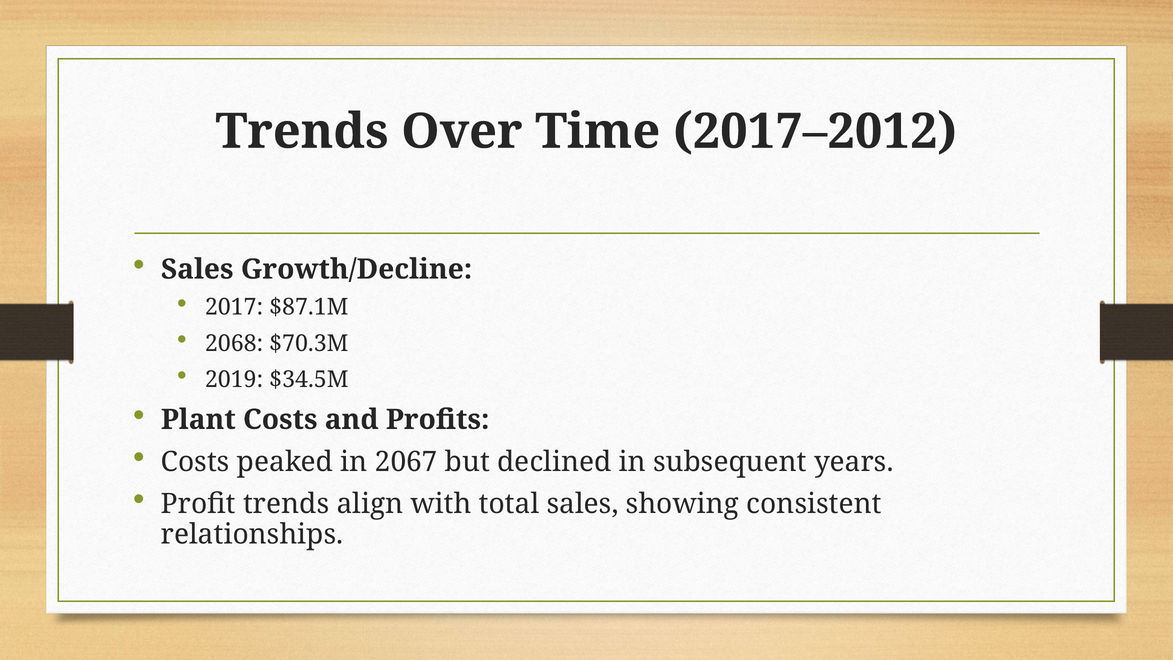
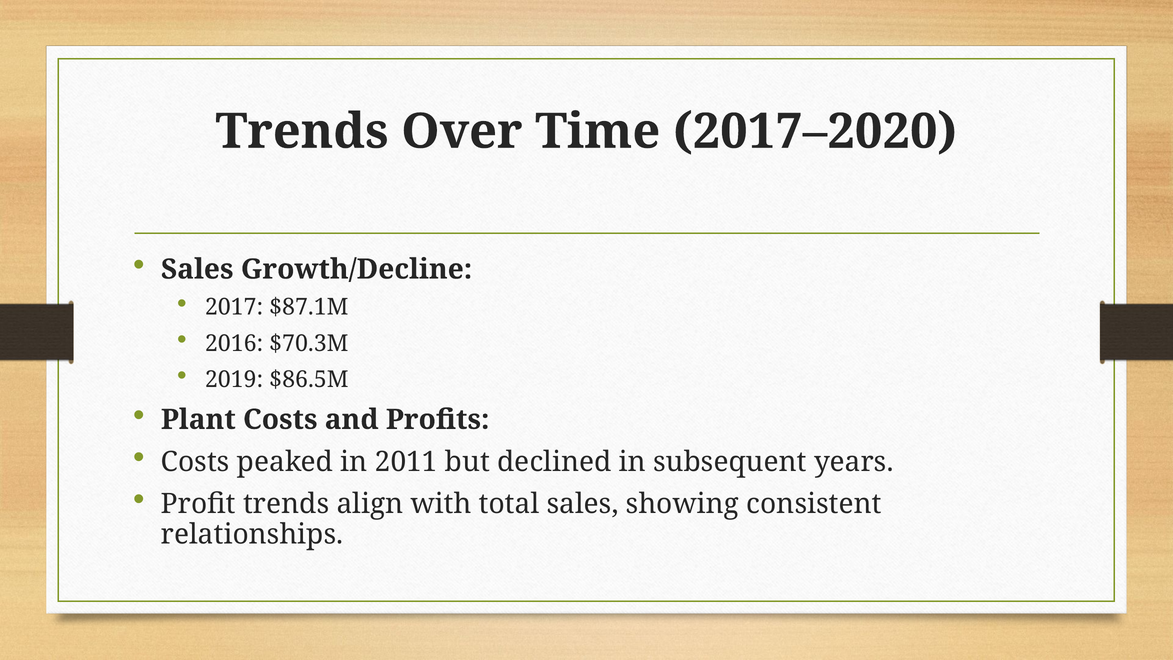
2017–2012: 2017–2012 -> 2017–2020
2068: 2068 -> 2016
$34.5M: $34.5M -> $86.5M
2067: 2067 -> 2011
